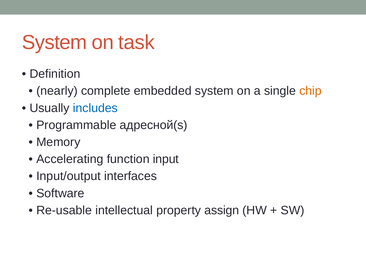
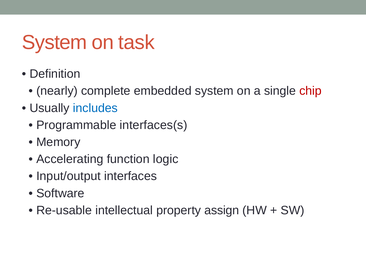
chip colour: orange -> red
адресной(s: адресной(s -> interfaces(s
input: input -> logic
